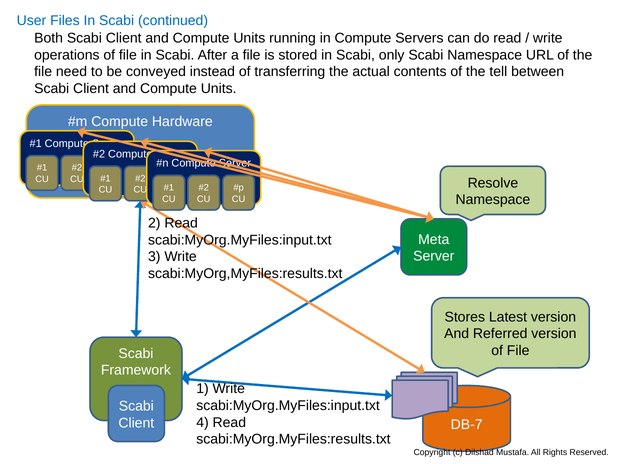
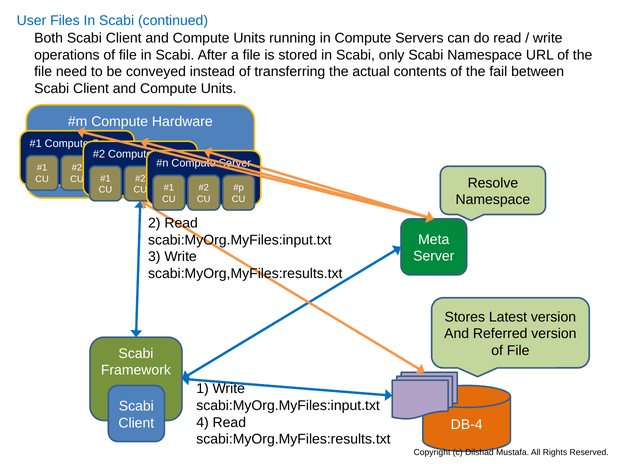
tell: tell -> fail
DB-7: DB-7 -> DB-4
